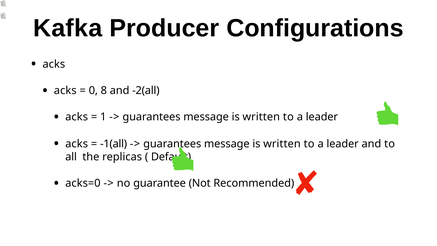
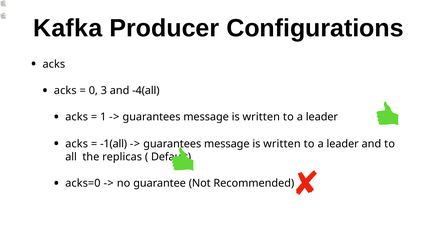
8: 8 -> 3
-2(all: -2(all -> -4(all
